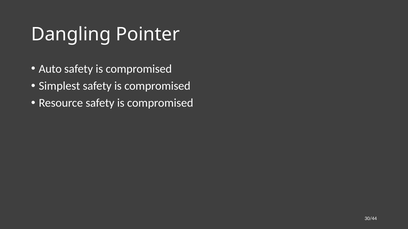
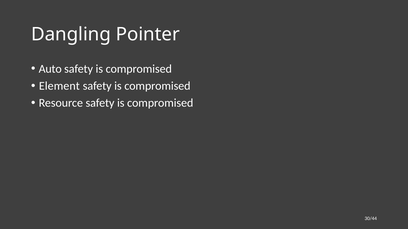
Simplest: Simplest -> Element
